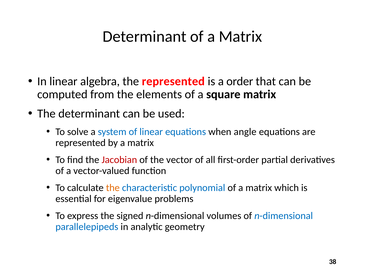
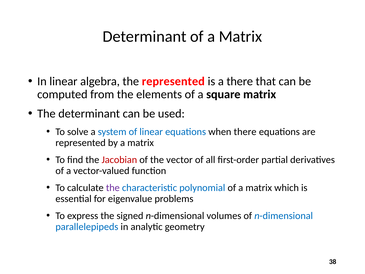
a order: order -> there
when angle: angle -> there
the at (113, 188) colour: orange -> purple
